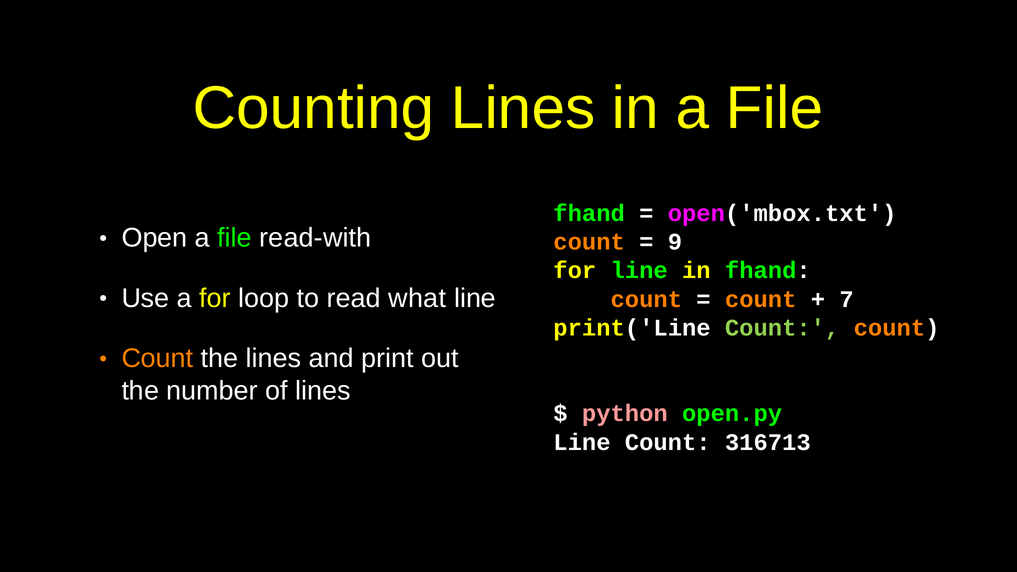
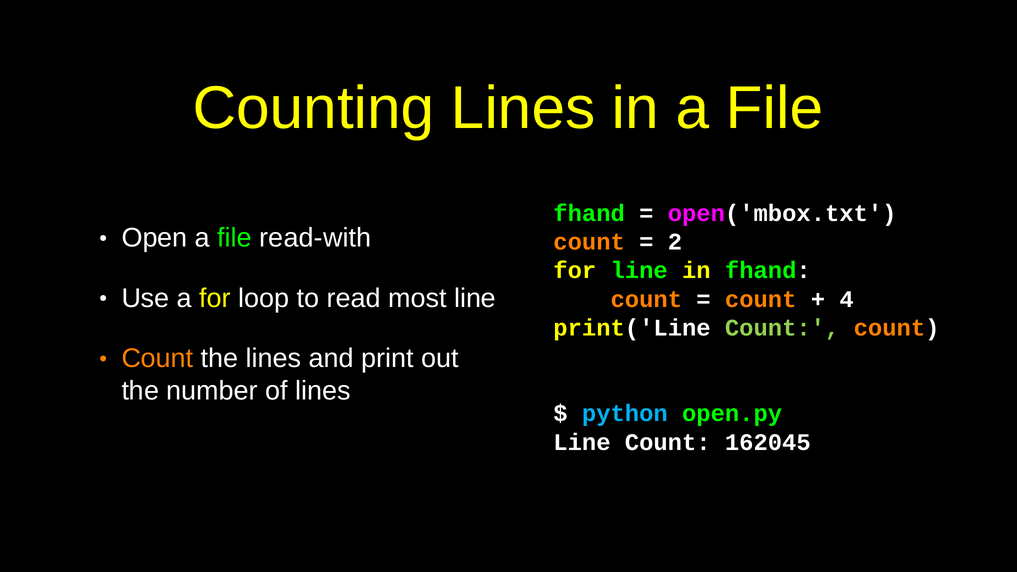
9: 9 -> 2
what: what -> most
7: 7 -> 4
python colour: pink -> light blue
316713: 316713 -> 162045
